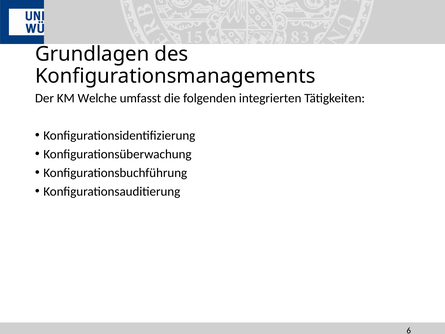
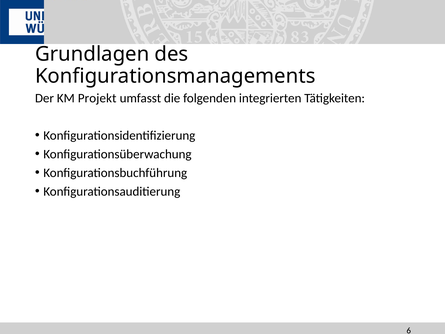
Welche: Welche -> Projekt
